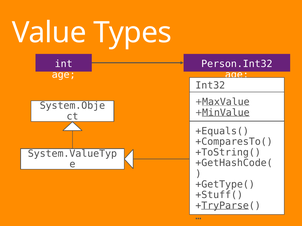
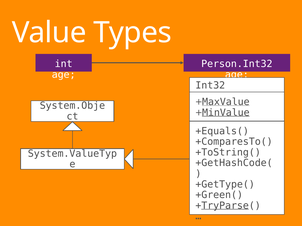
+Stuff(: +Stuff( -> +Green(
